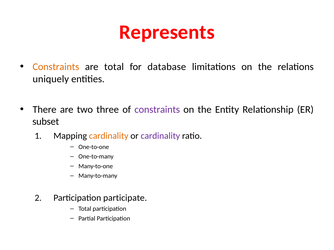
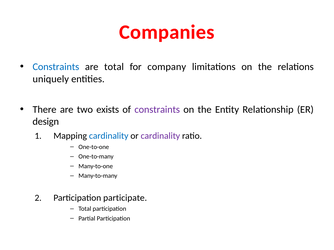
Represents: Represents -> Companies
Constraints at (56, 67) colour: orange -> blue
database: database -> company
three: three -> exists
subset: subset -> design
cardinality at (109, 136) colour: orange -> blue
